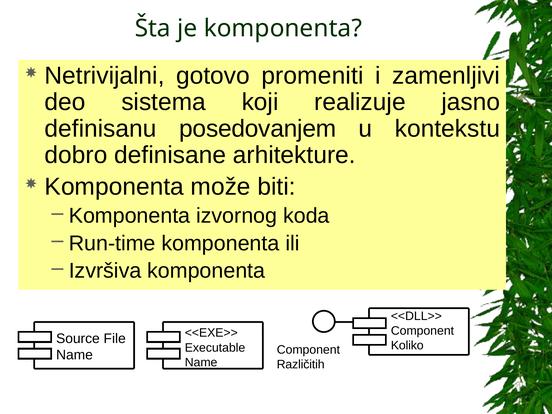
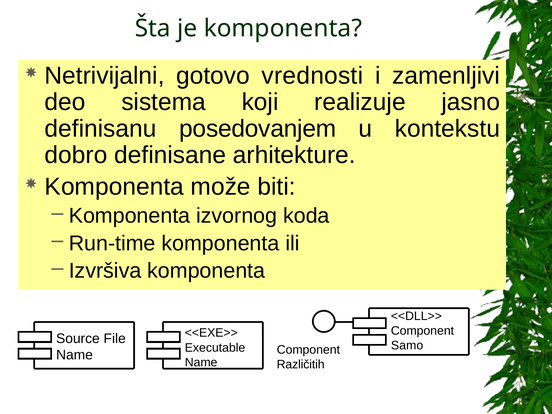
promeniti: promeniti -> vrednosti
Koliko: Koliko -> Samo
